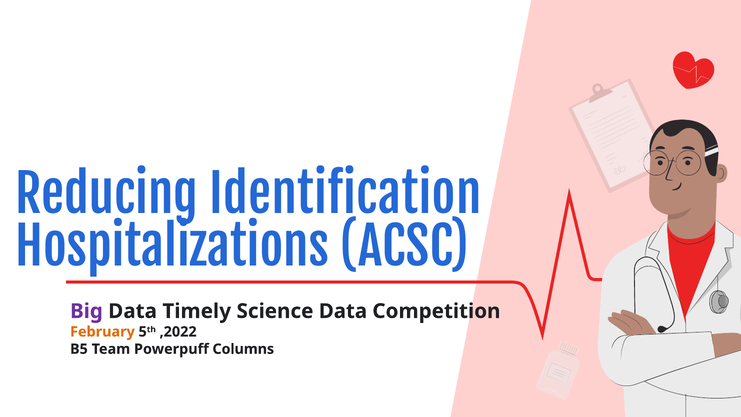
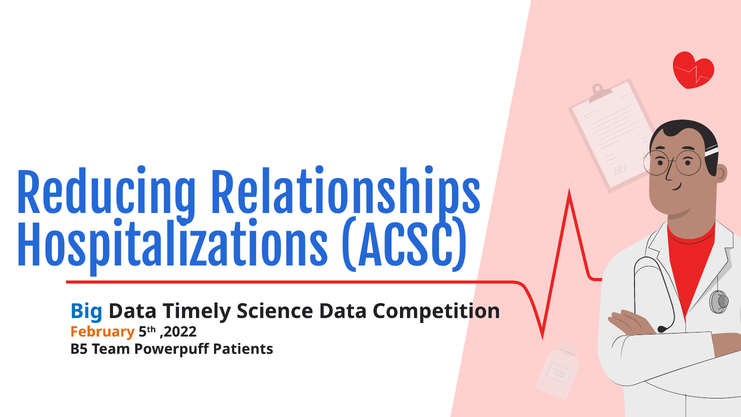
Identification: Identification -> Relationships
Big colour: purple -> blue
Columns: Columns -> Patients
